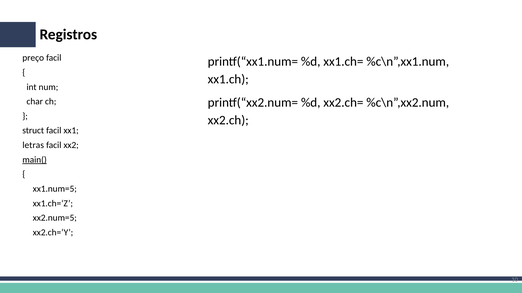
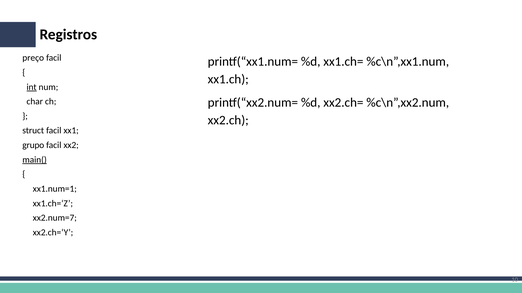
int underline: none -> present
letras: letras -> grupo
xx1.num=5: xx1.num=5 -> xx1.num=1
xx2.num=5: xx2.num=5 -> xx2.num=7
